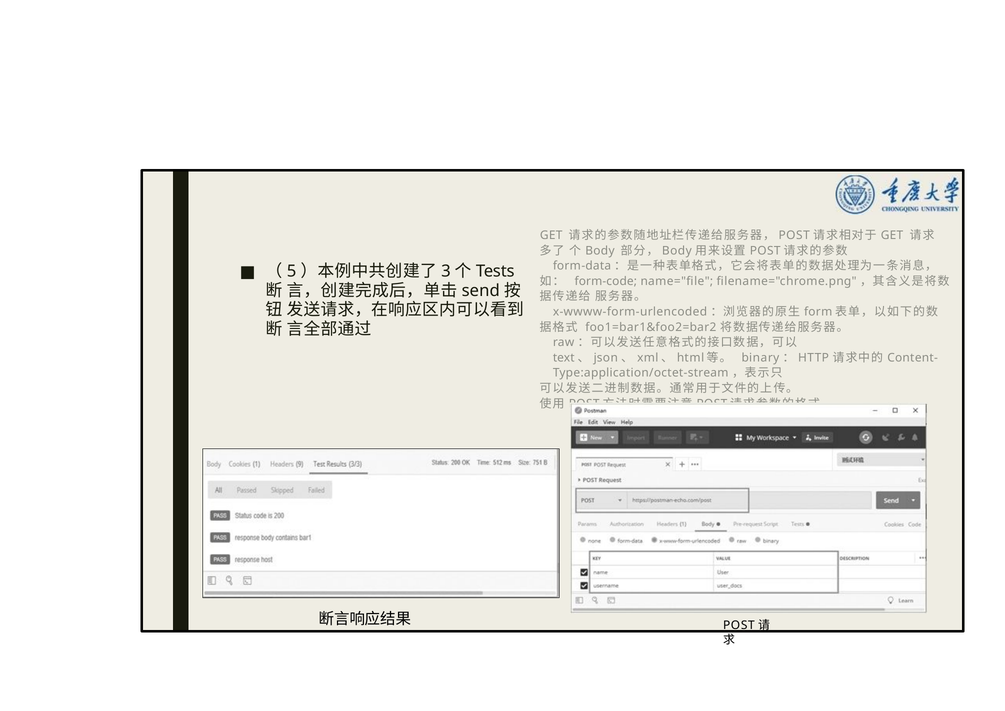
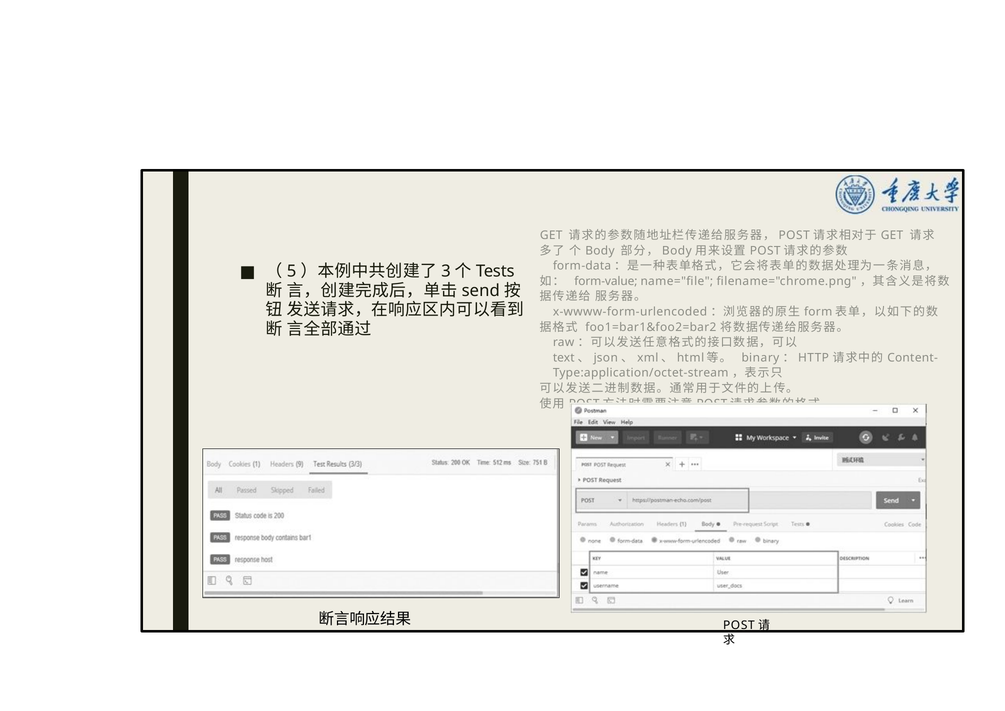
form-code: form-code -> form-value
